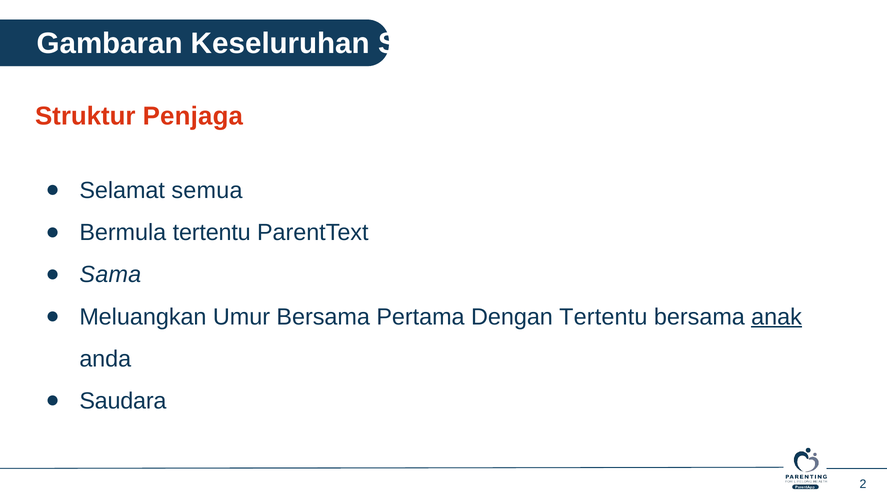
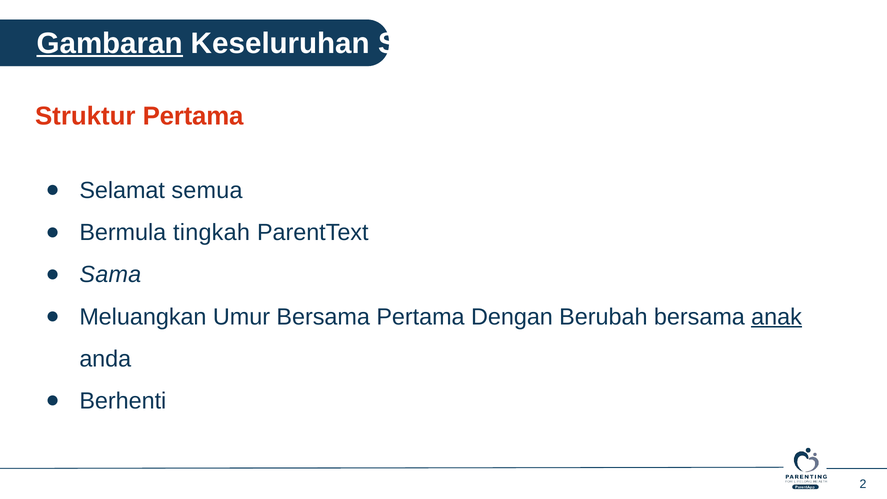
Gambaran underline: none -> present
Struktur Penjaga: Penjaga -> Pertama
Bermula tertentu: tertentu -> tingkah
Dengan Tertentu: Tertentu -> Berubah
Saudara: Saudara -> Berhenti
